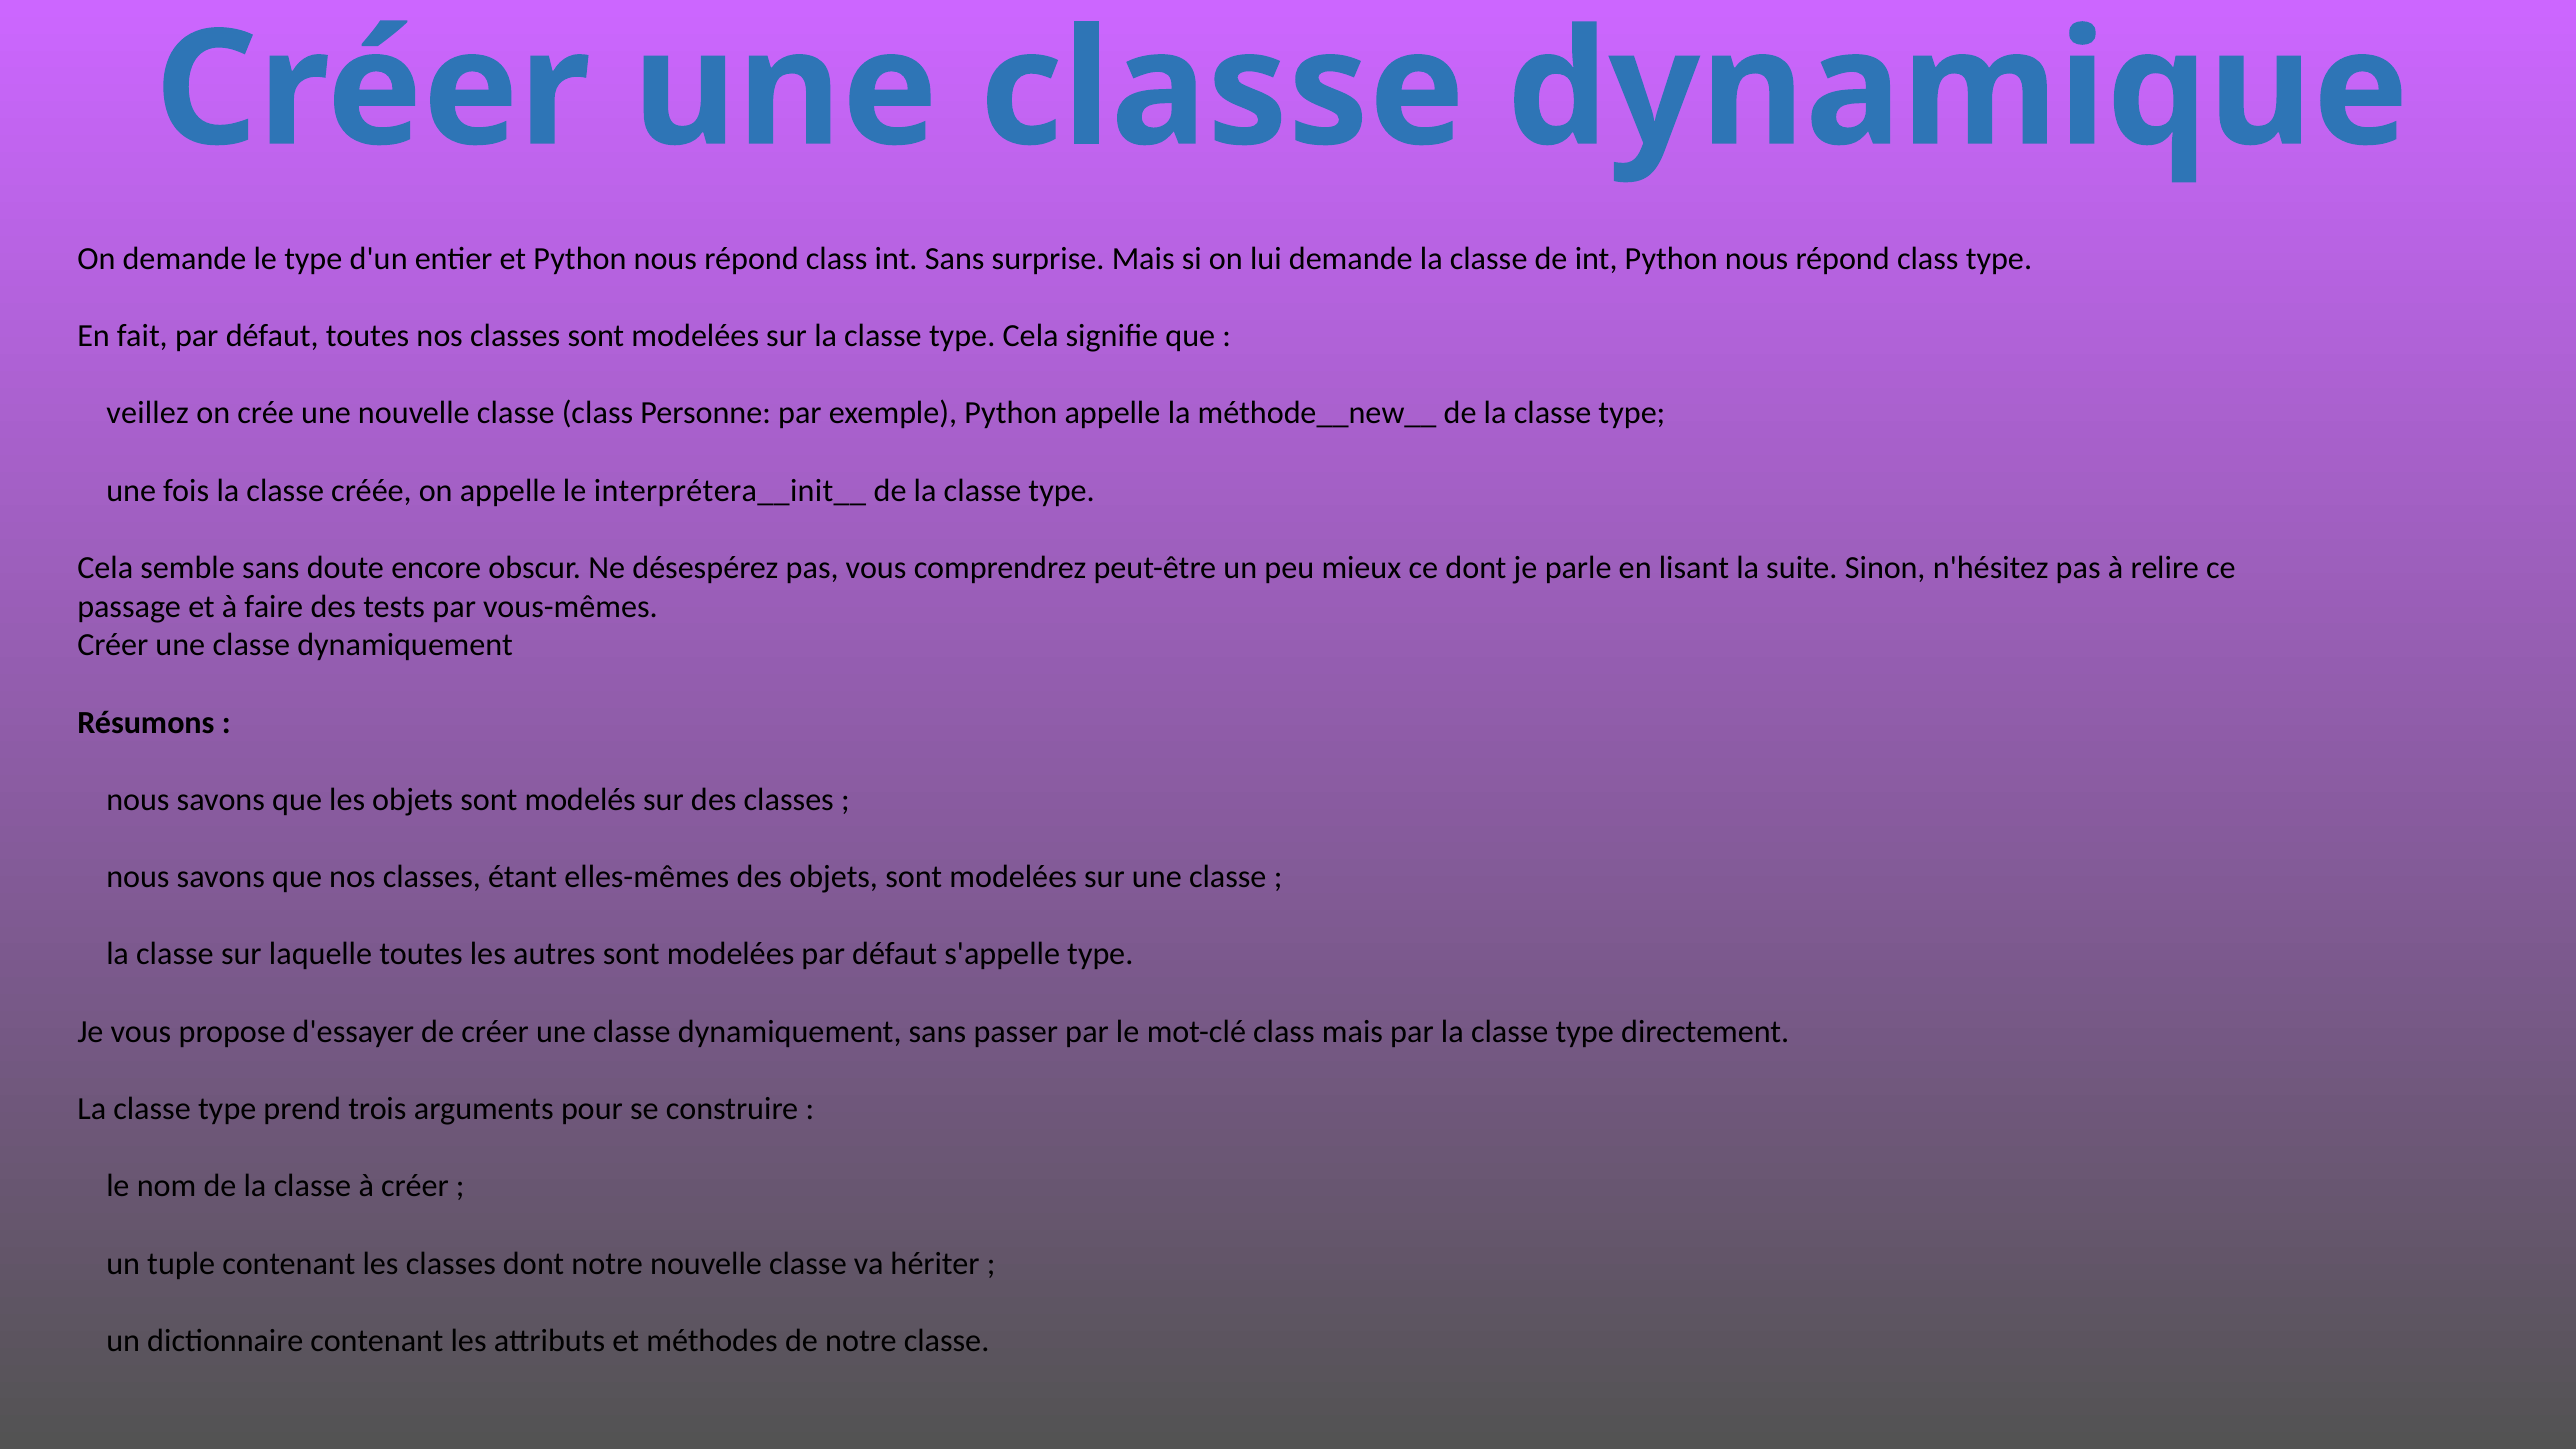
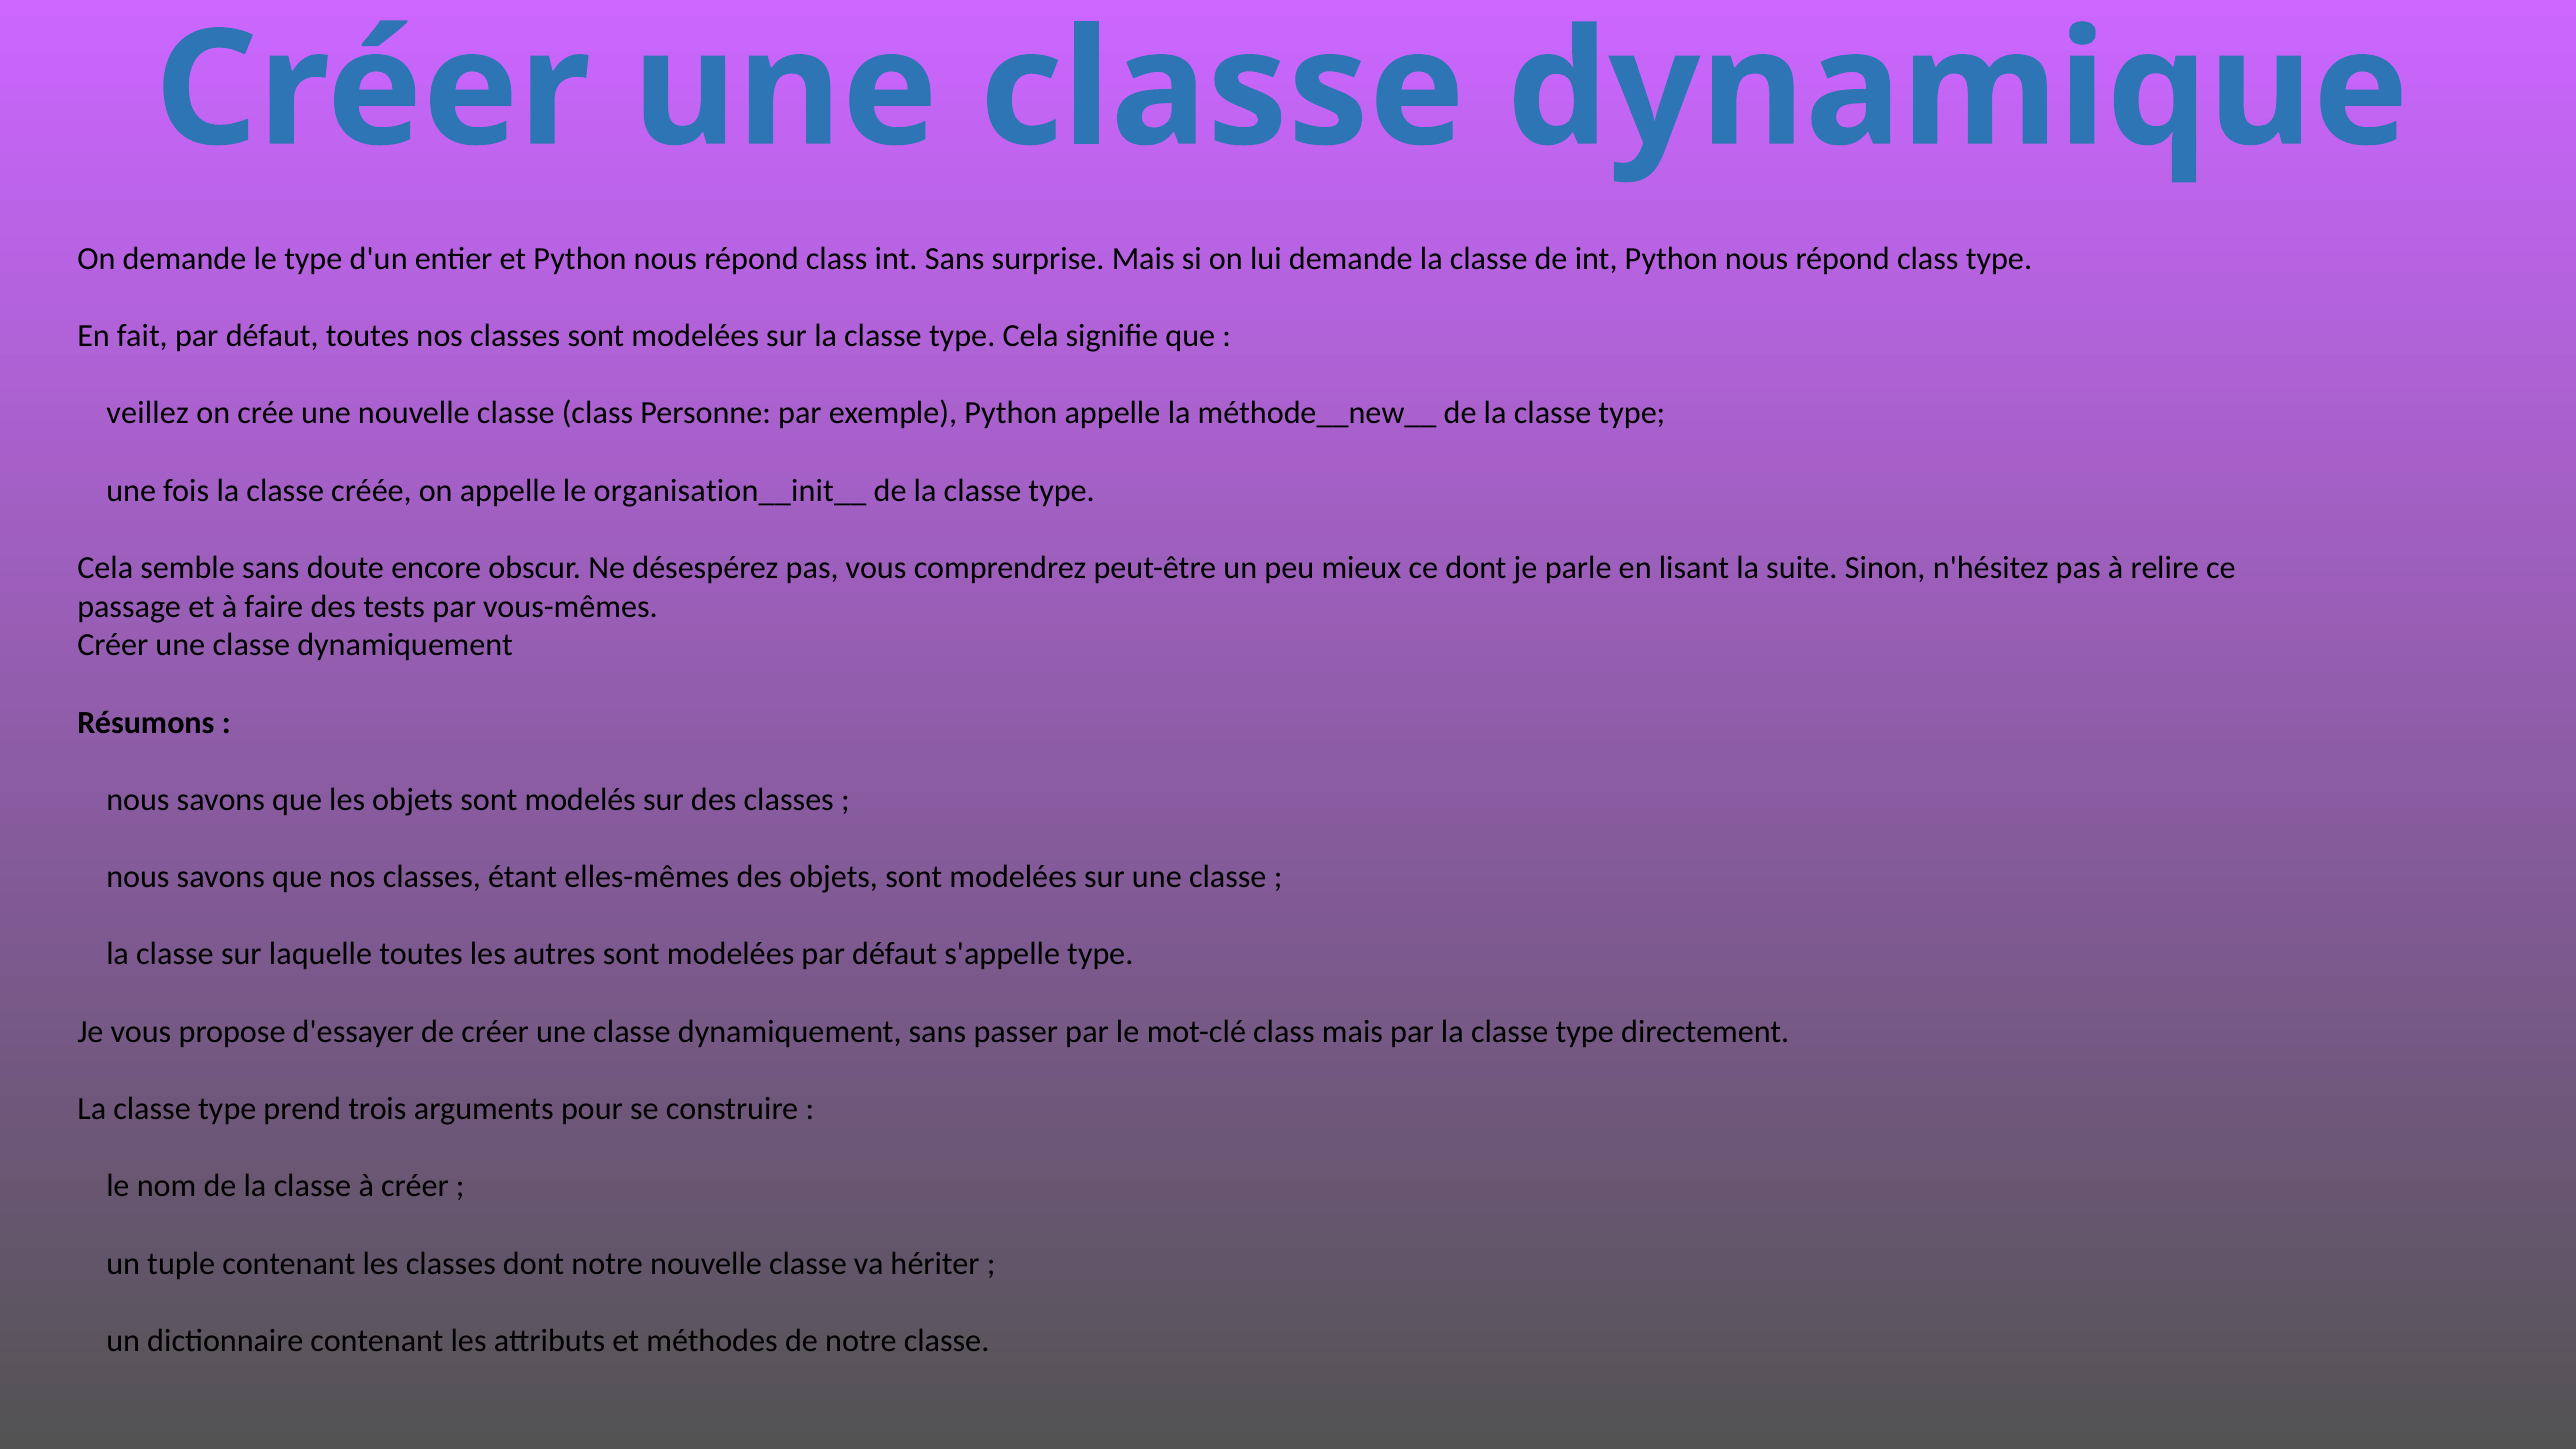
interprétera__init__: interprétera__init__ -> organisation__init__
